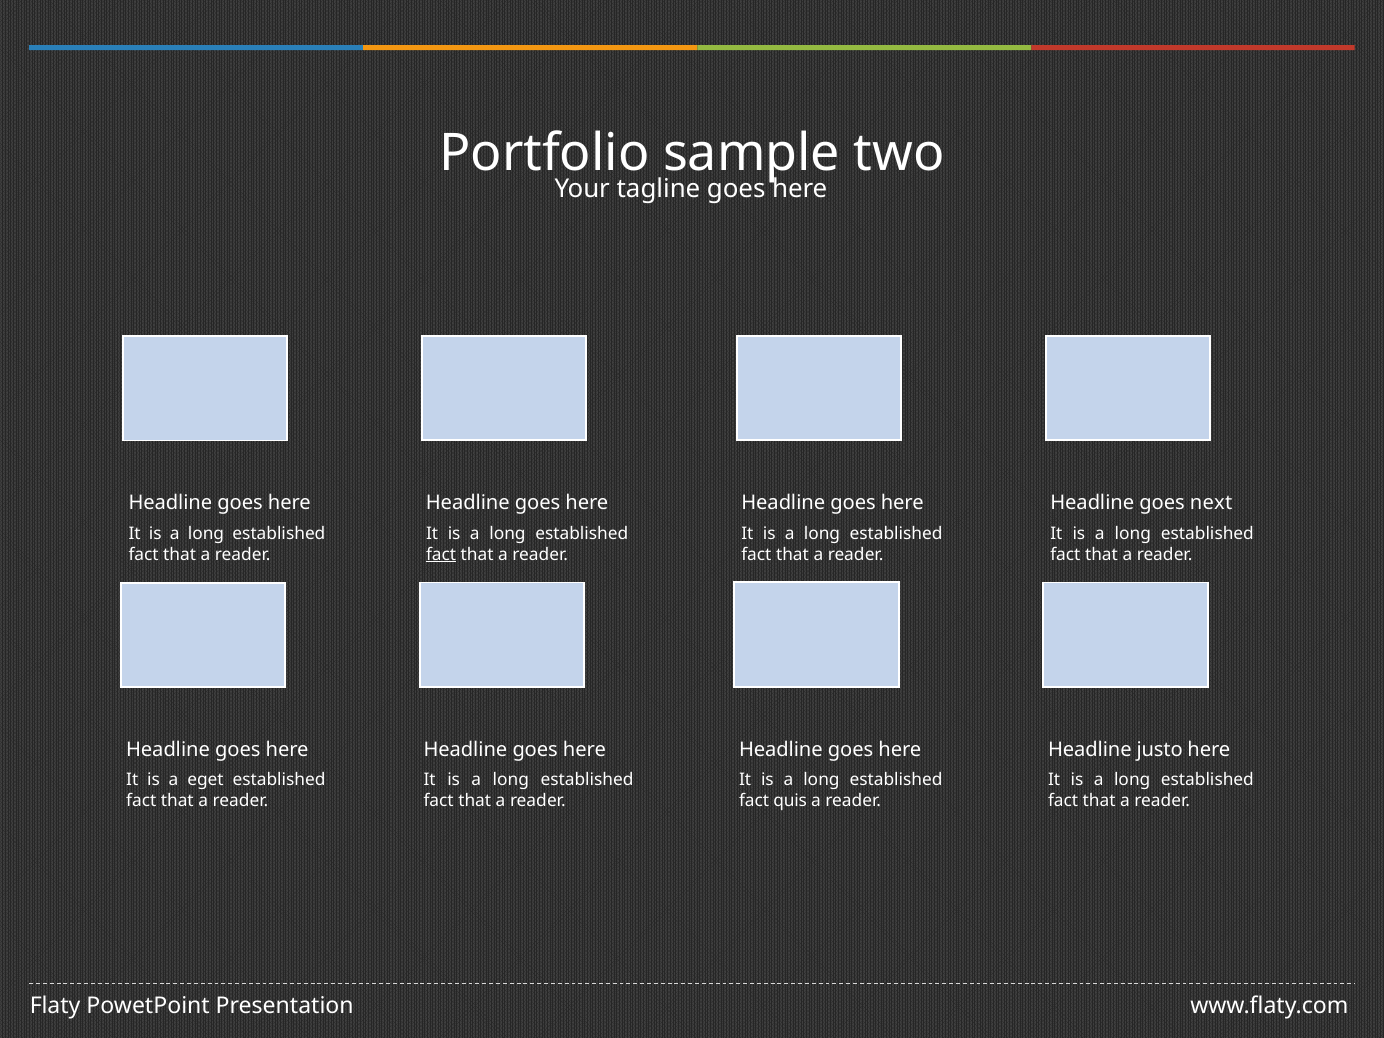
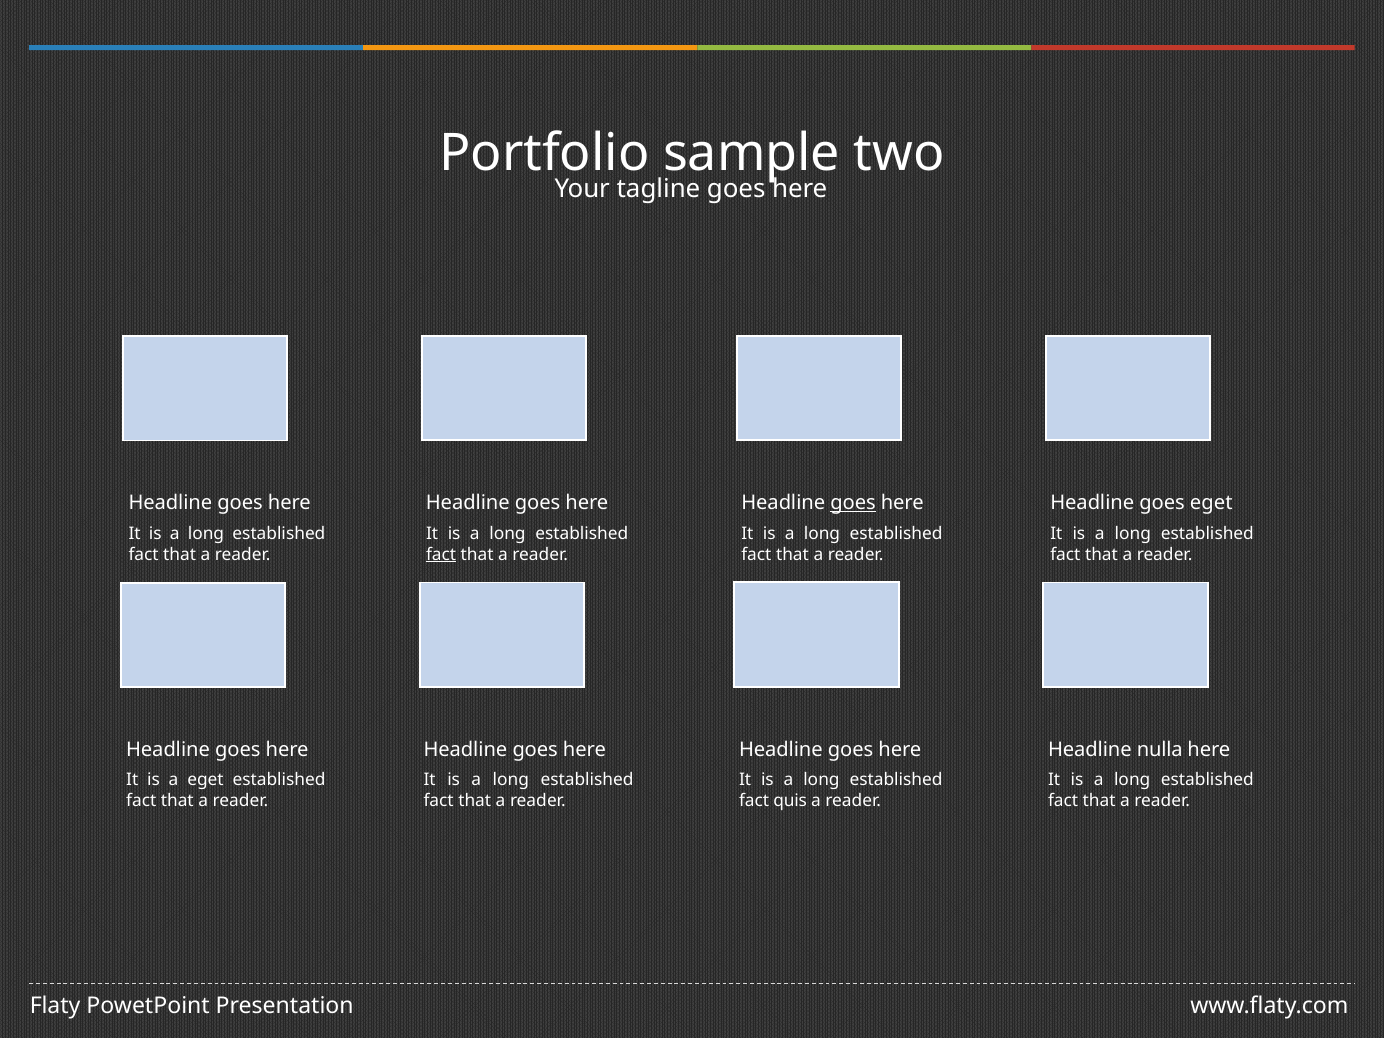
goes at (853, 503) underline: none -> present
goes next: next -> eget
justo: justo -> nulla
